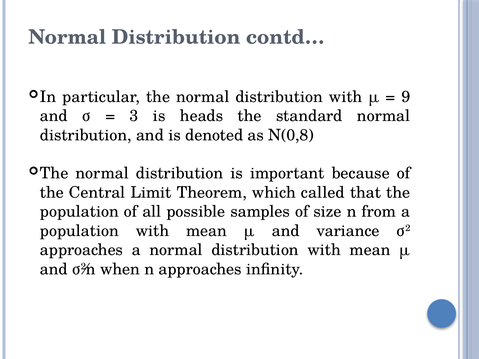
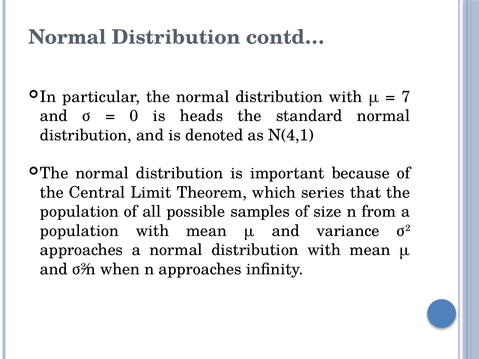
9: 9 -> 7
3: 3 -> 0
N(0,8: N(0,8 -> N(4,1
called: called -> series
